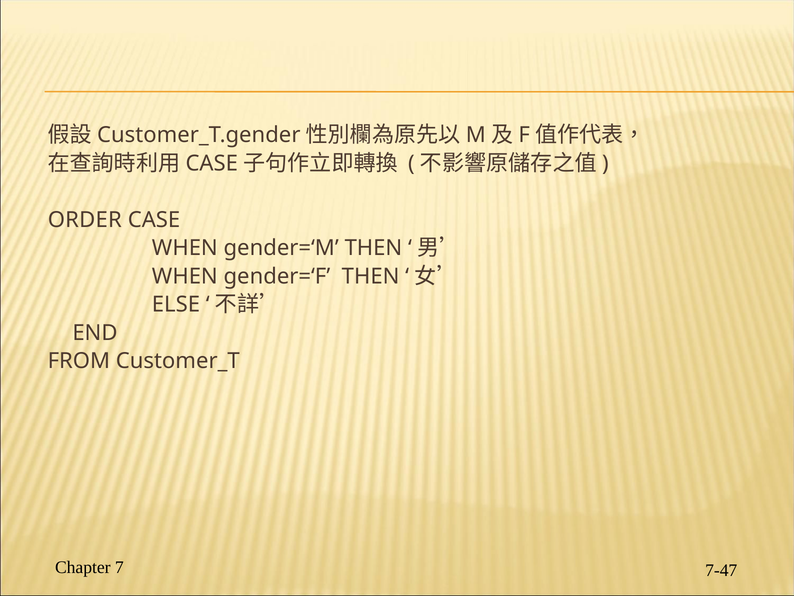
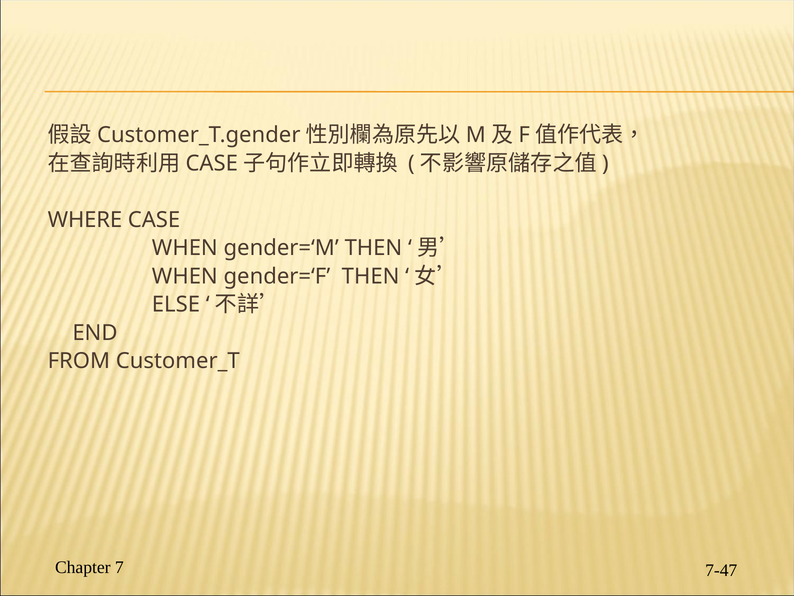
ORDER: ORDER -> WHERE
